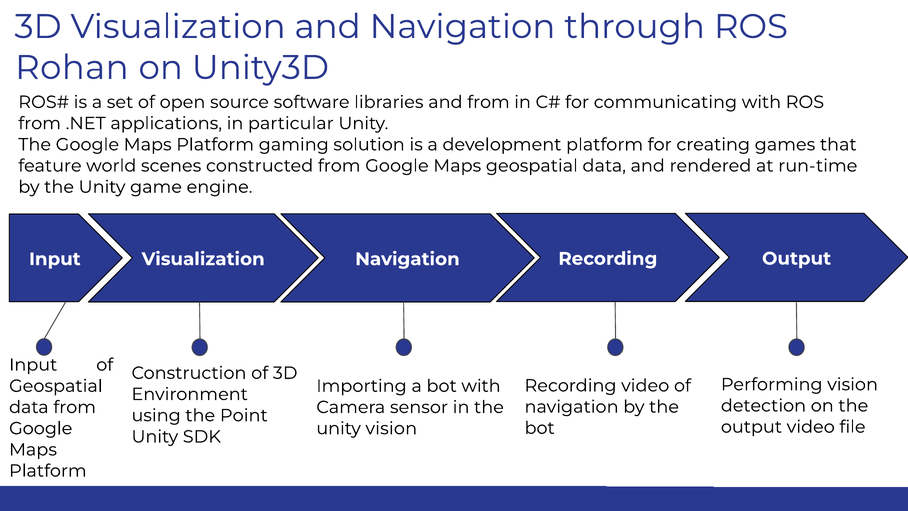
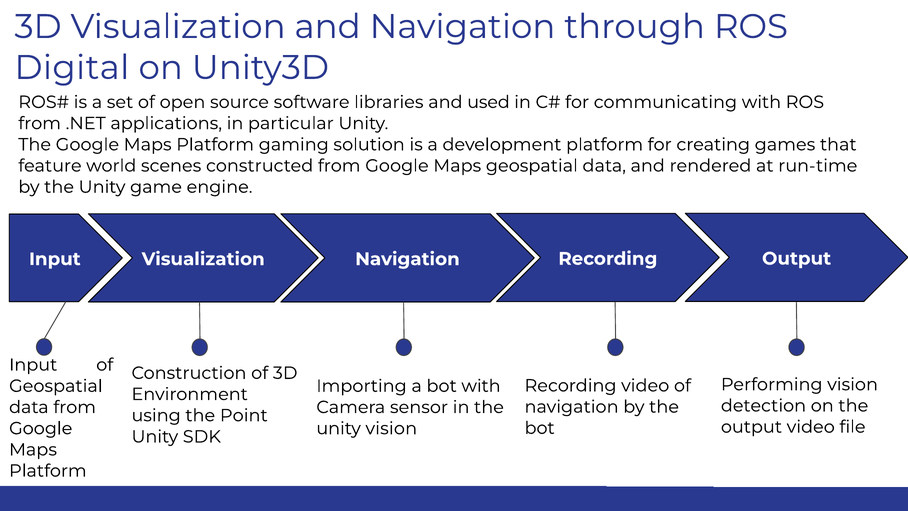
Rohan: Rohan -> Digital
and from: from -> used
